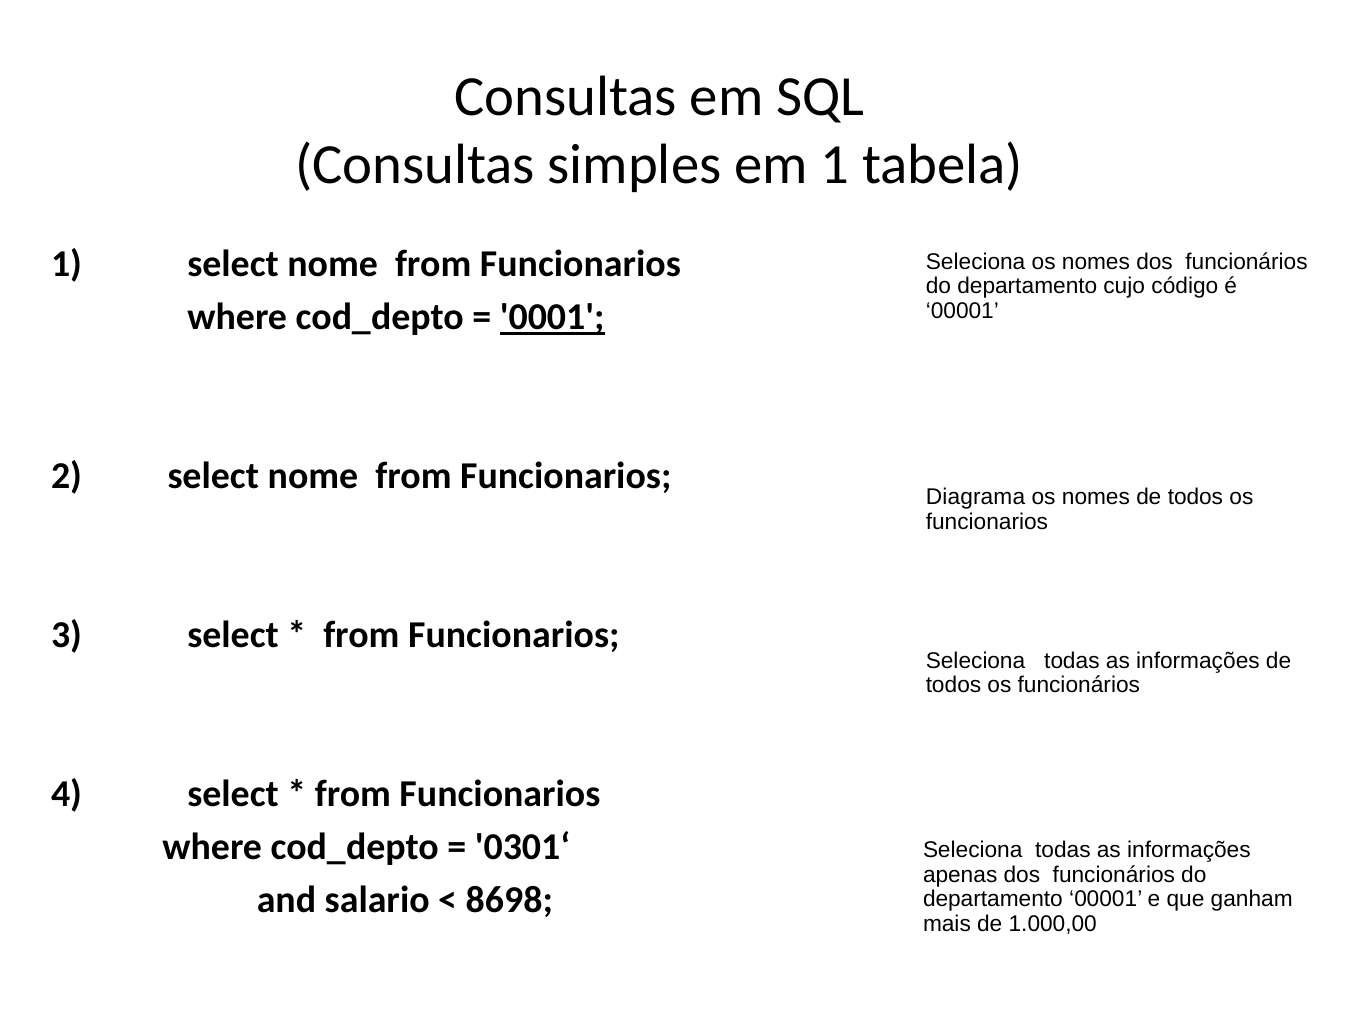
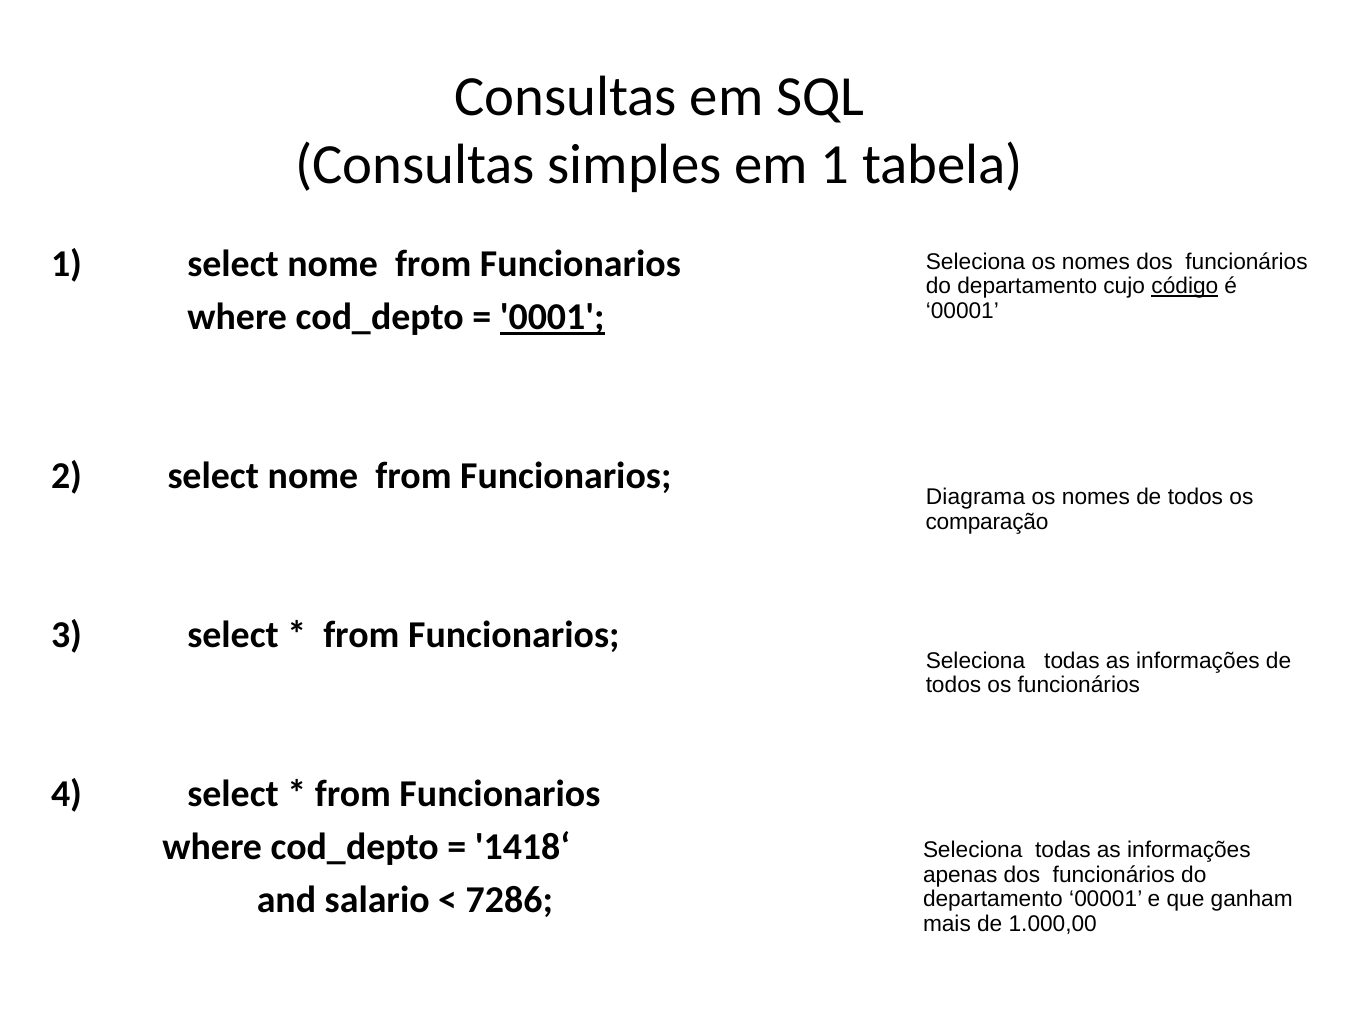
código underline: none -> present
funcionarios at (987, 522): funcionarios -> comparação
0301‘: 0301‘ -> 1418‘
8698: 8698 -> 7286
